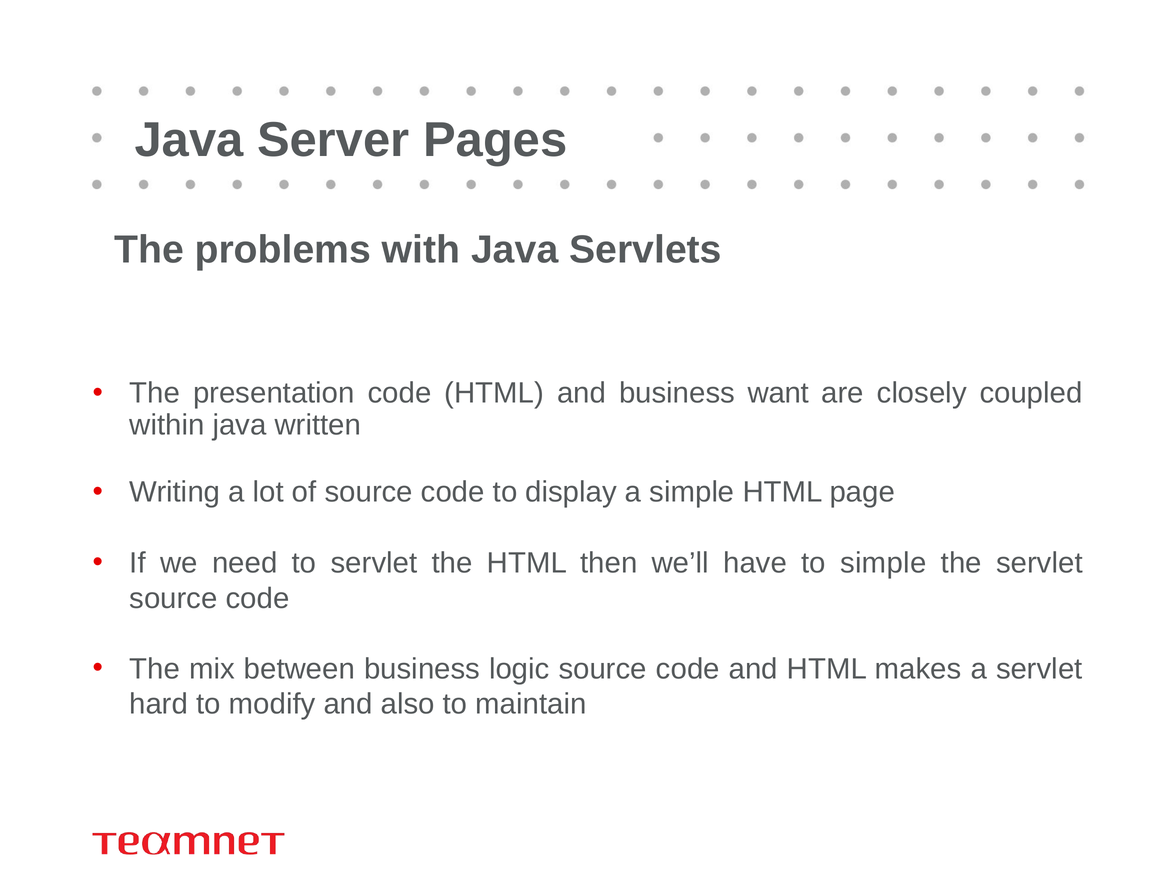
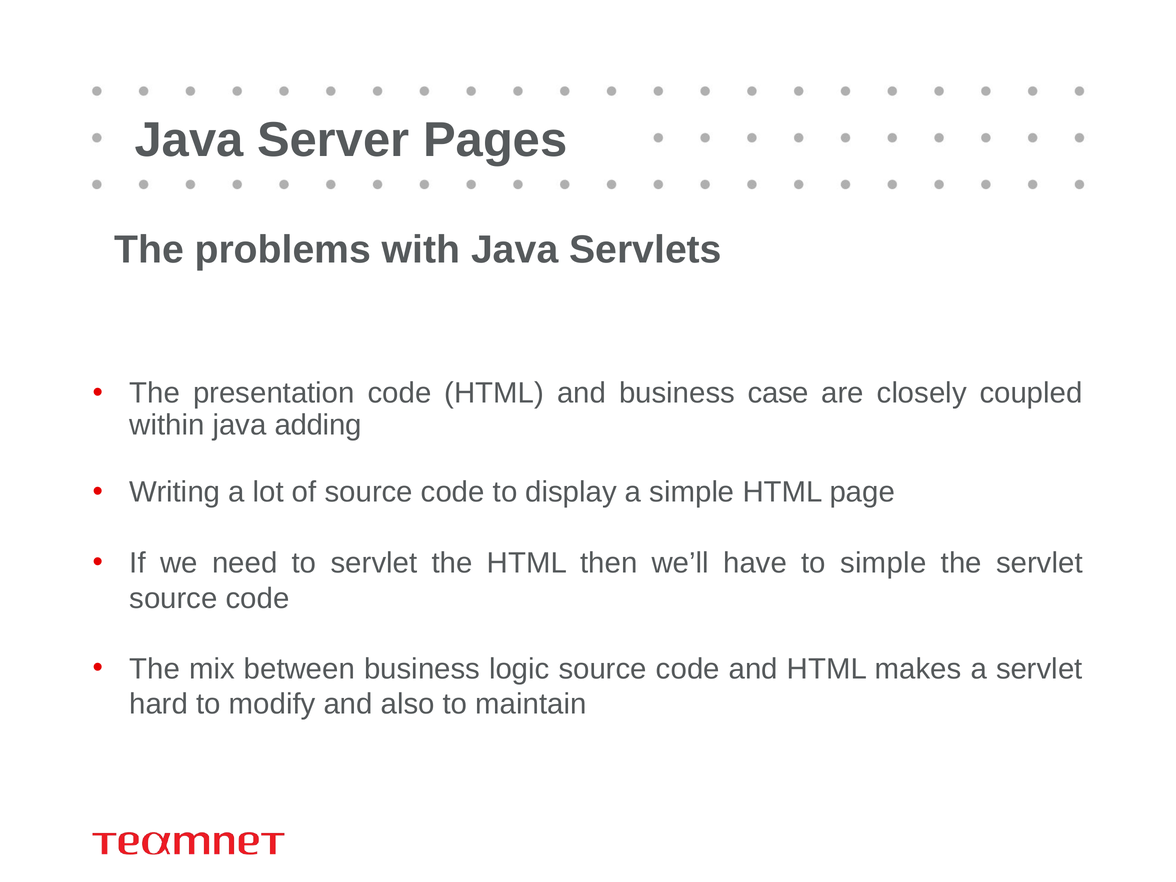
want: want -> case
written: written -> adding
